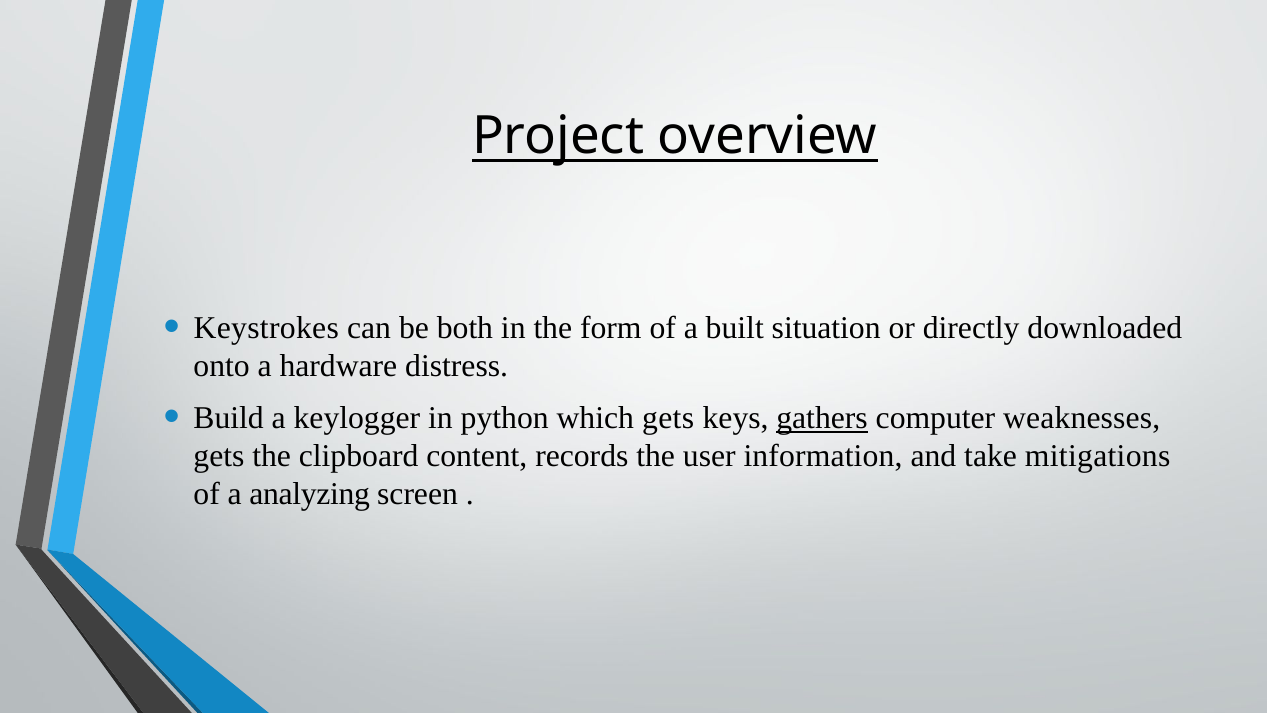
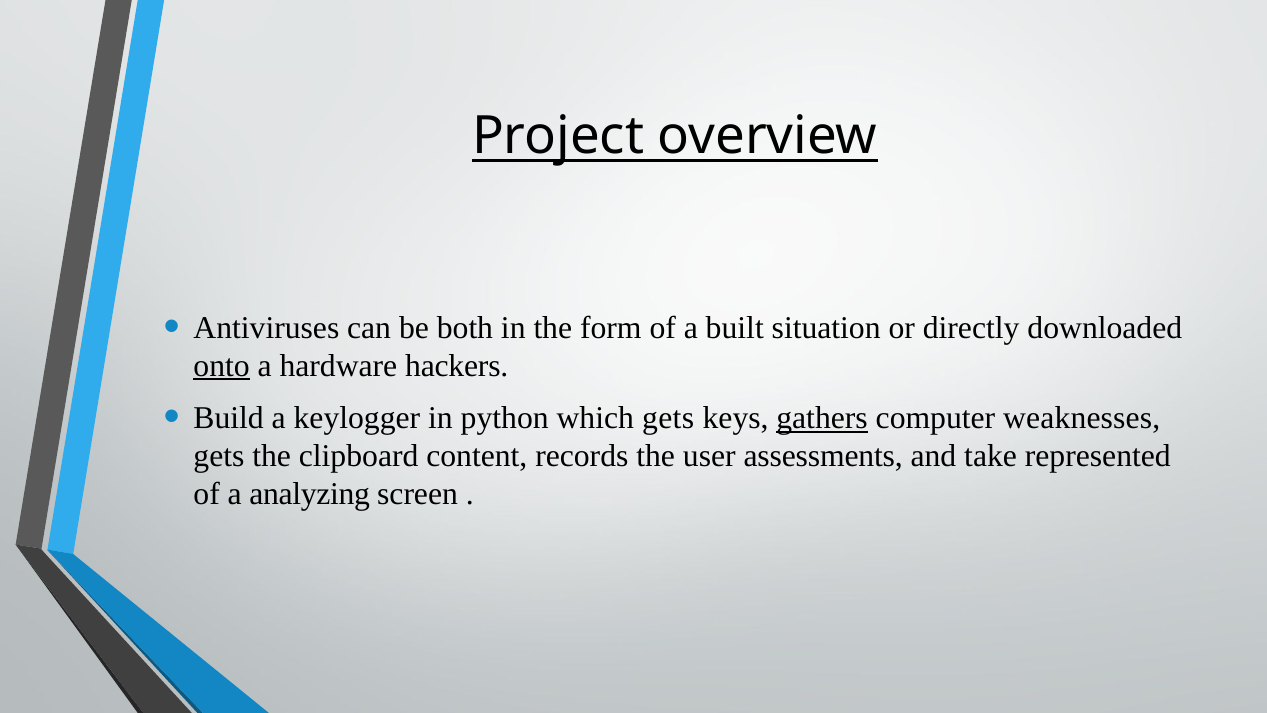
Keystrokes: Keystrokes -> Antiviruses
onto underline: none -> present
distress: distress -> hackers
information: information -> assessments
mitigations: mitigations -> represented
